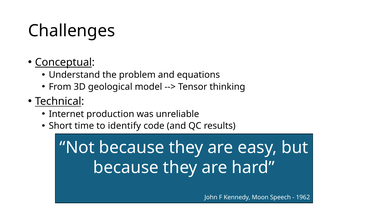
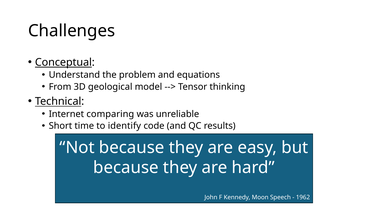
production: production -> comparing
